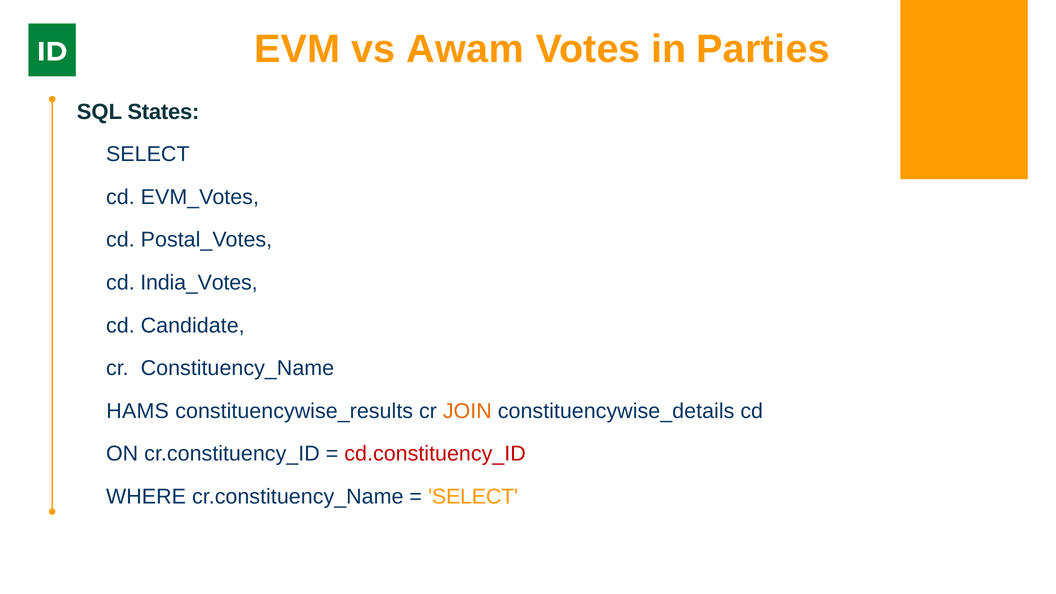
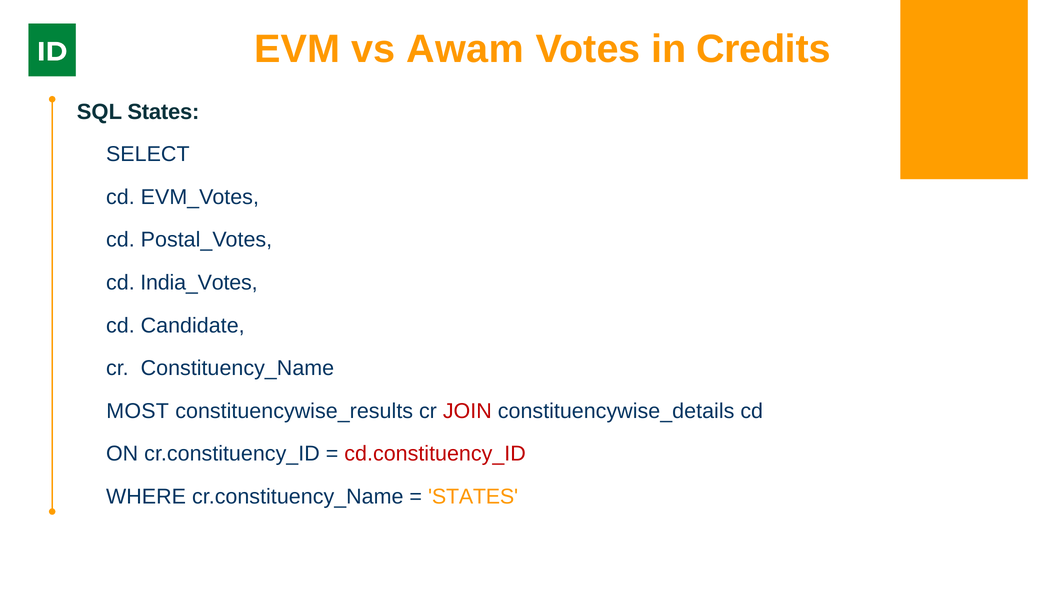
Parties: Parties -> Credits
HAMS: HAMS -> MOST
JOIN colour: orange -> red
SELECT at (473, 497): SELECT -> STATES
